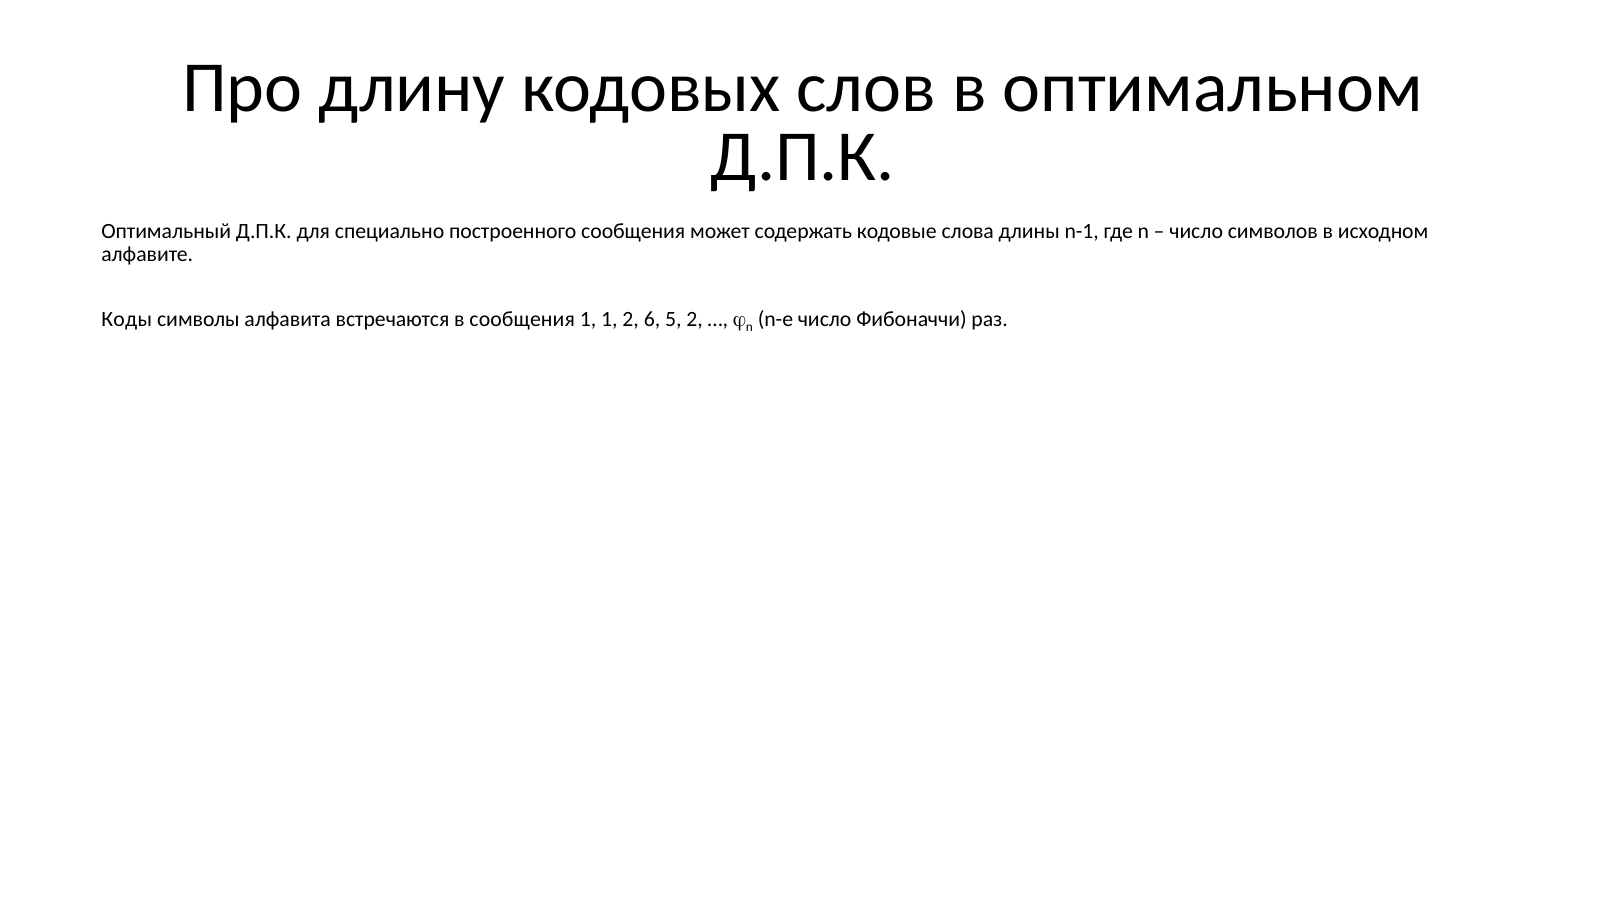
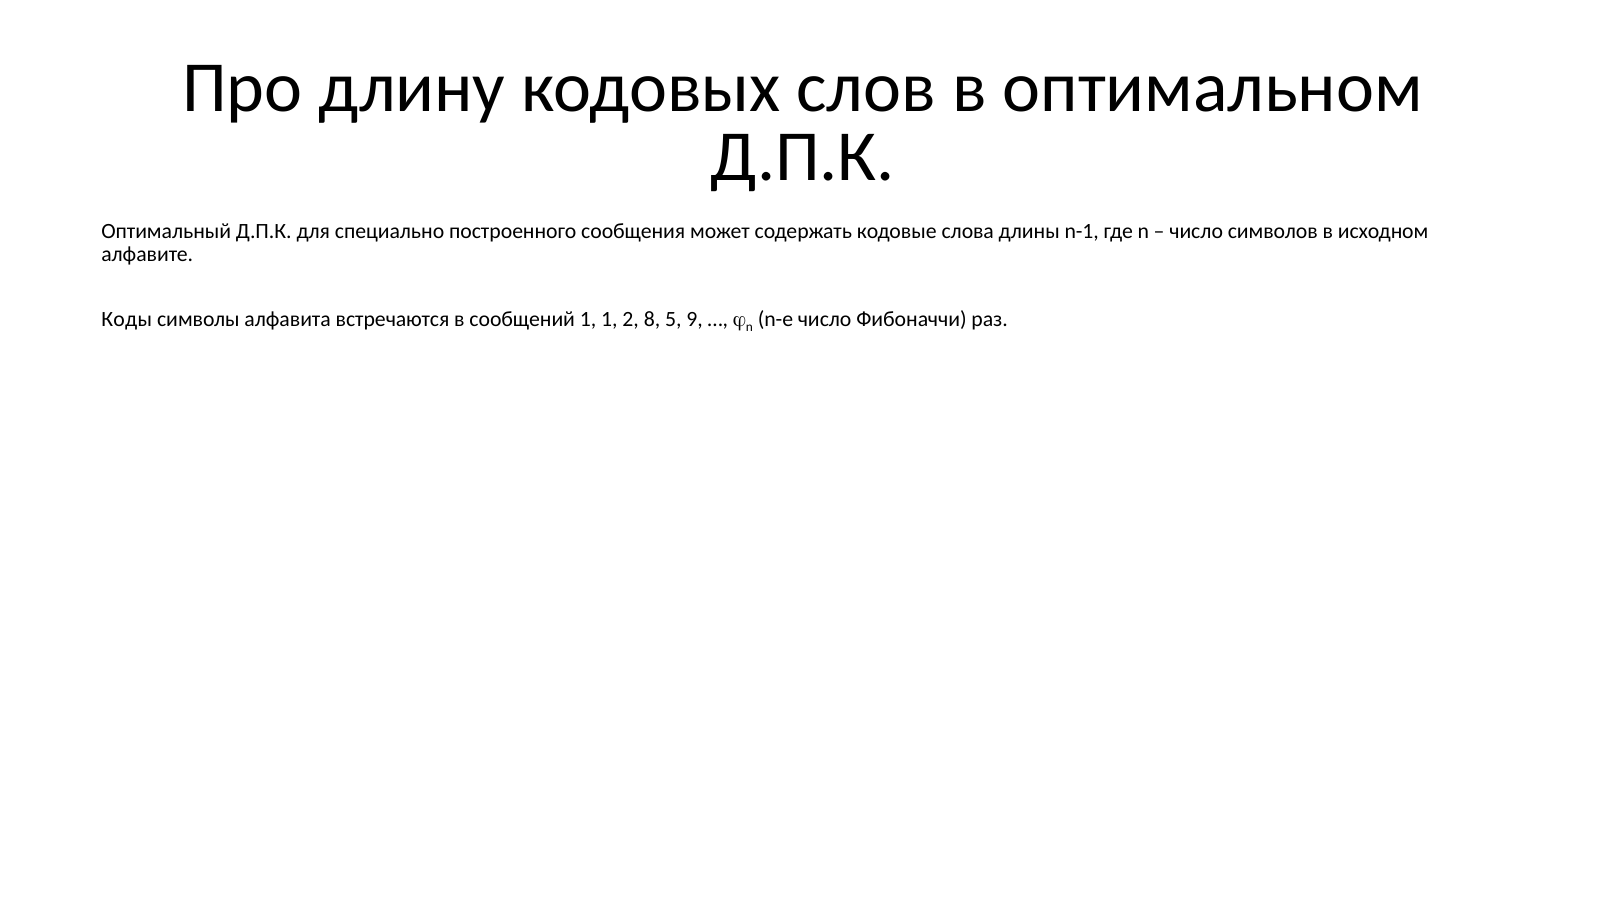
в сообщения: сообщения -> сообщений
2 6: 6 -> 8
5 2: 2 -> 9
